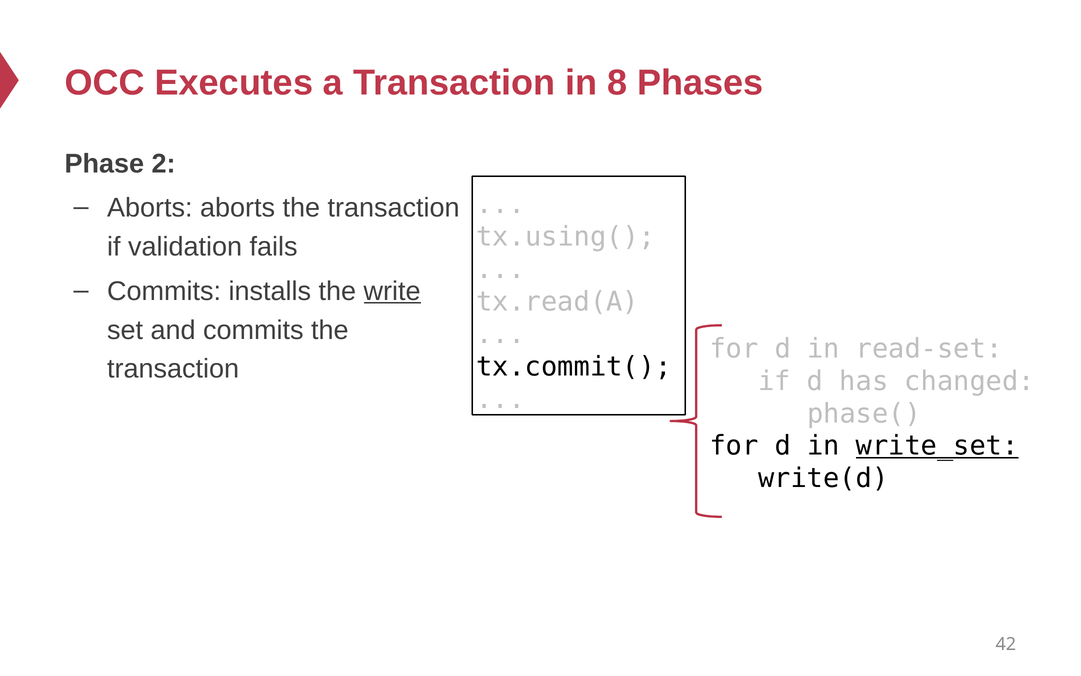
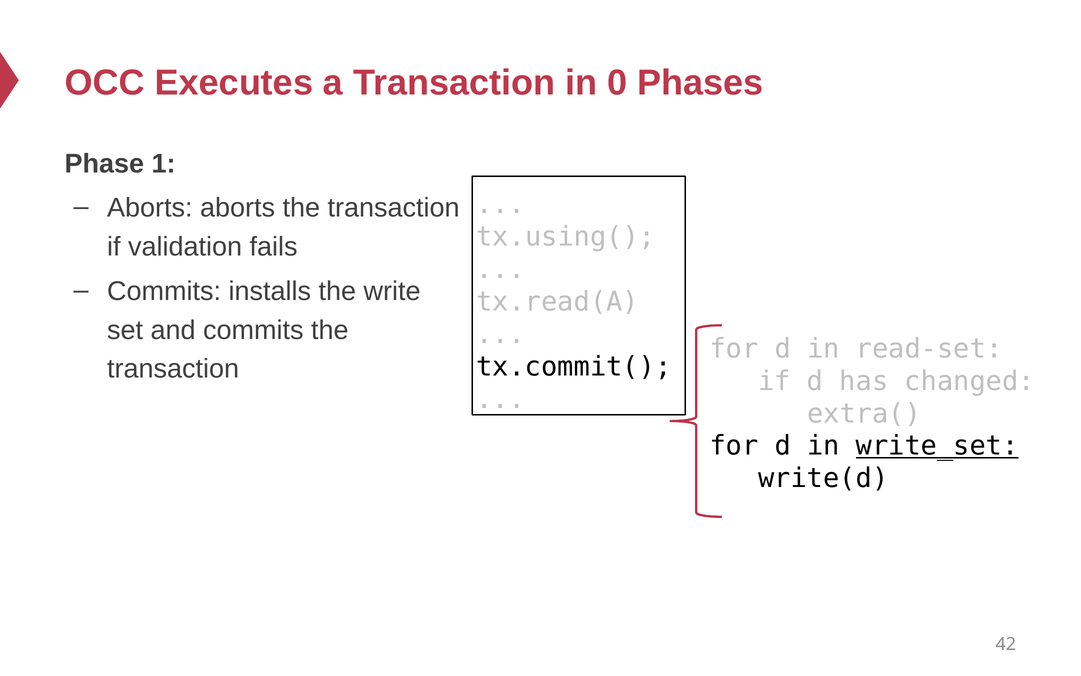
8: 8 -> 0
2: 2 -> 1
write underline: present -> none
phase(: phase( -> extra(
